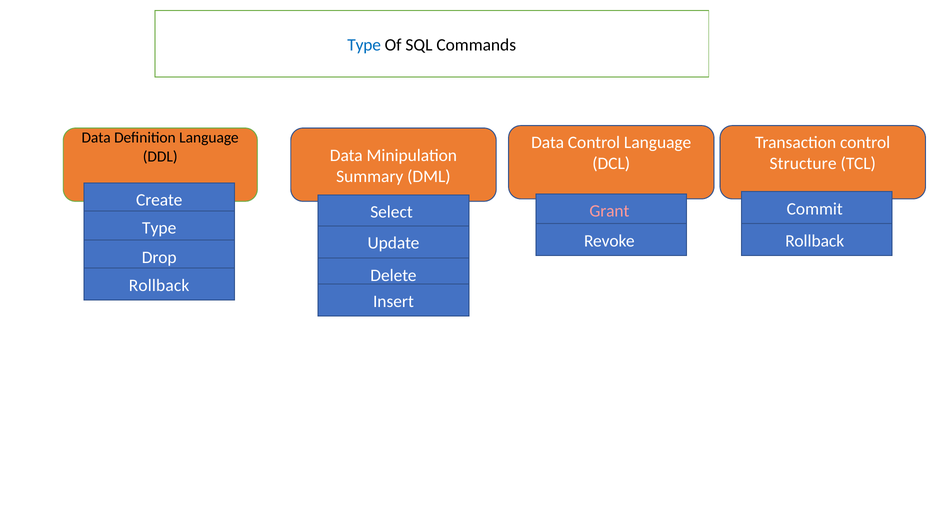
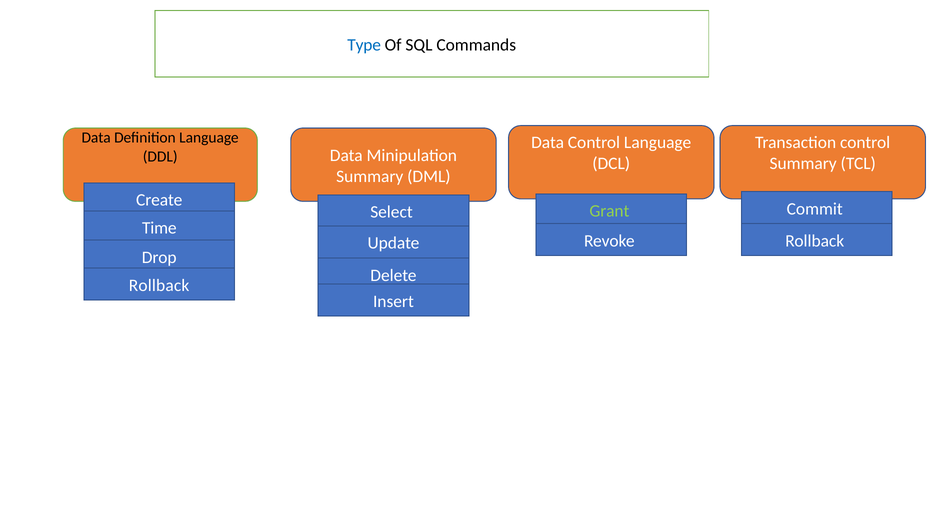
Structure at (803, 163): Structure -> Summary
Grant colour: pink -> light green
Type at (159, 228): Type -> Time
